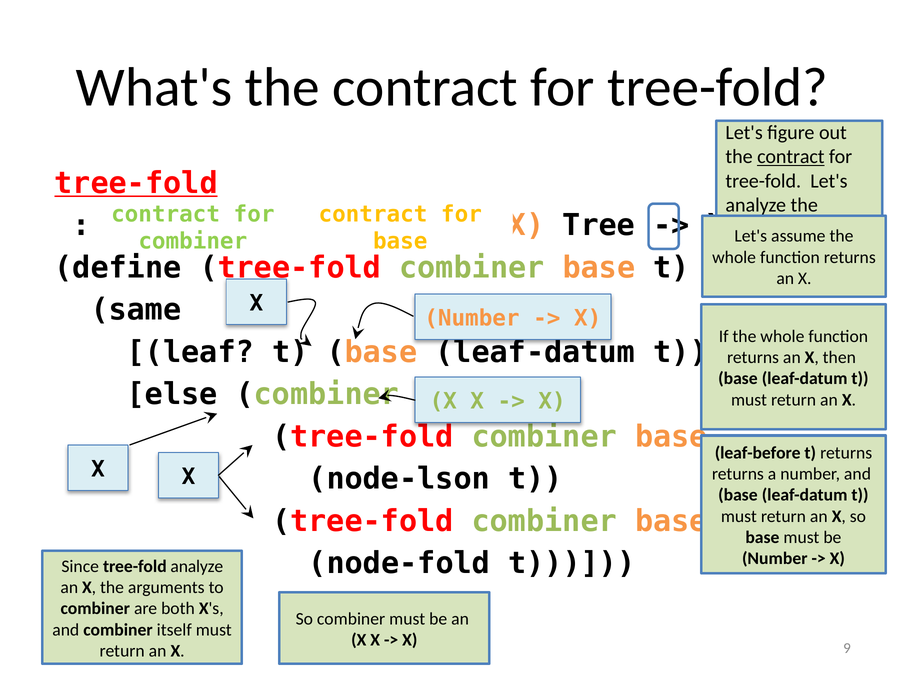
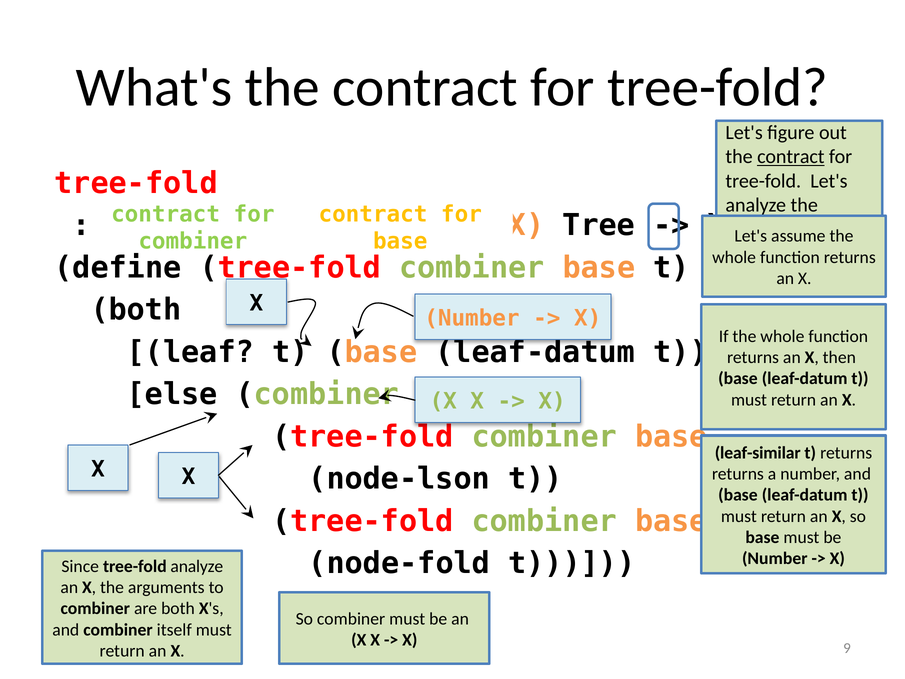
tree-fold at (136, 183) underline: present -> none
same at (136, 310): same -> both
leaf-before: leaf-before -> leaf-similar
